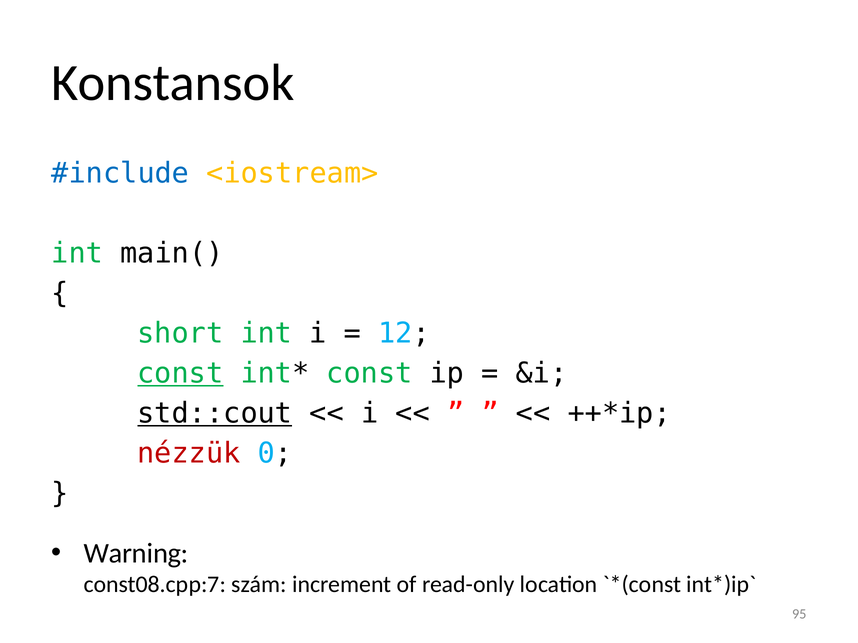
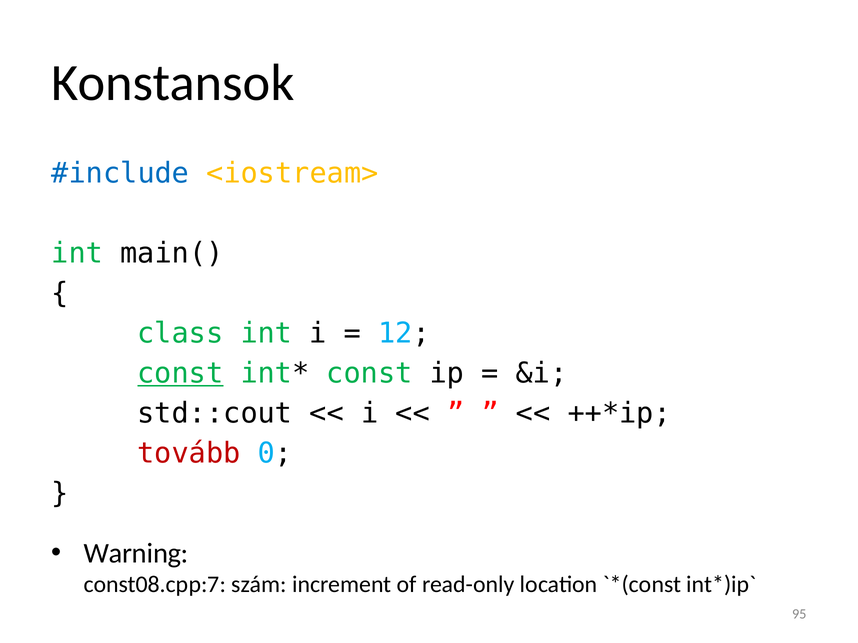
short: short -> class
std::cout underline: present -> none
nézzük: nézzük -> tovább
